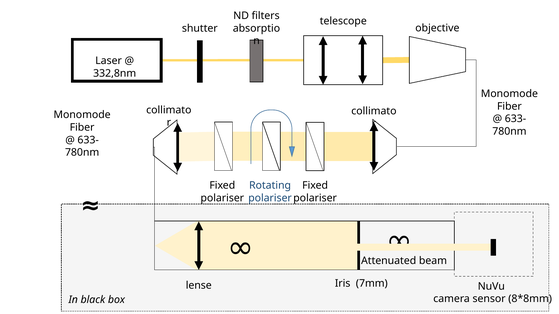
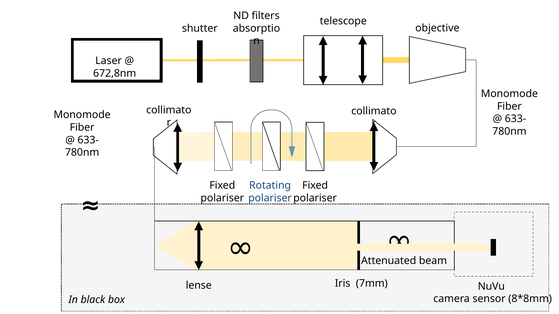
332,8nm: 332,8nm -> 672,8nm
